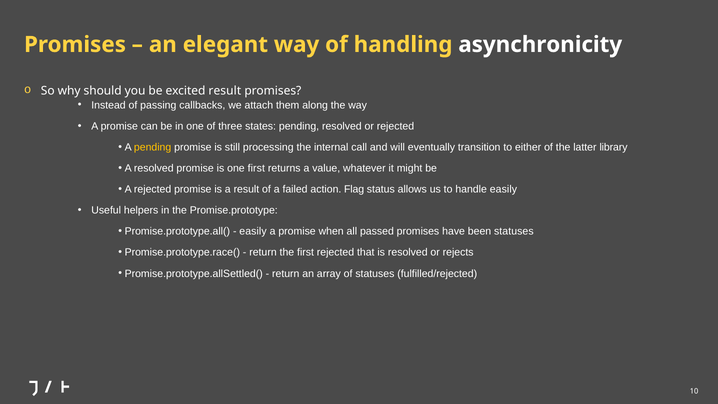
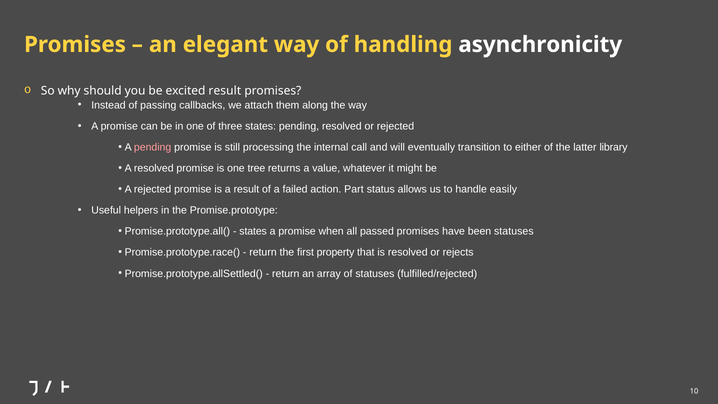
pending at (153, 147) colour: yellow -> pink
one first: first -> tree
Flag: Flag -> Part
easily at (253, 231): easily -> states
first rejected: rejected -> property
